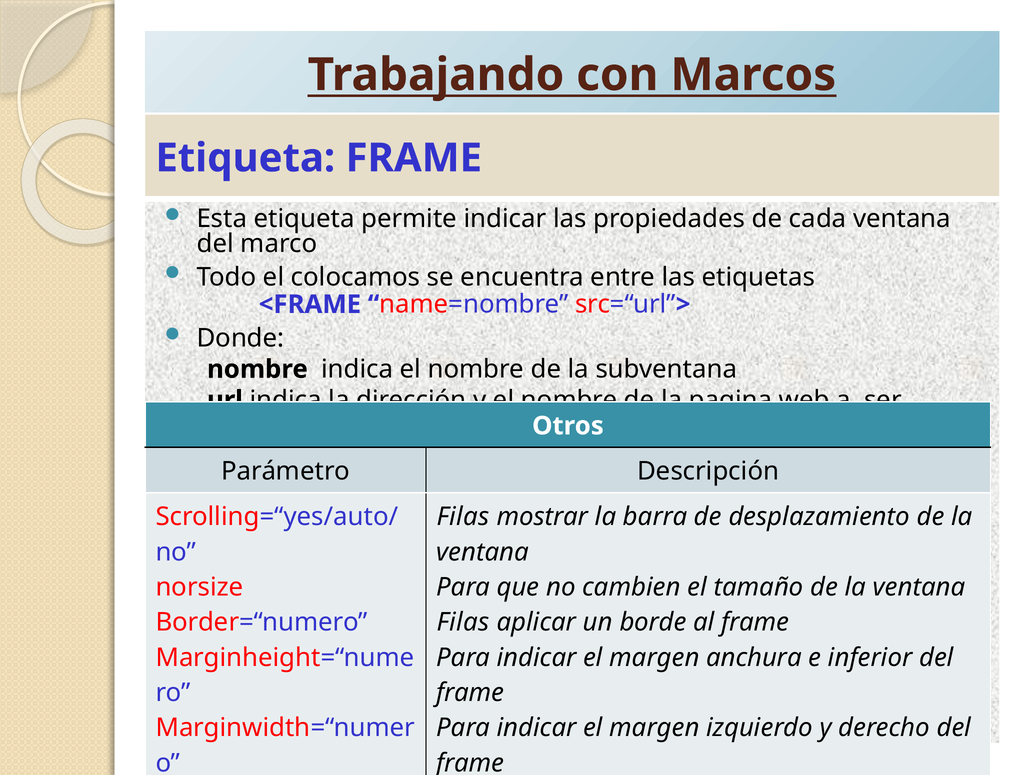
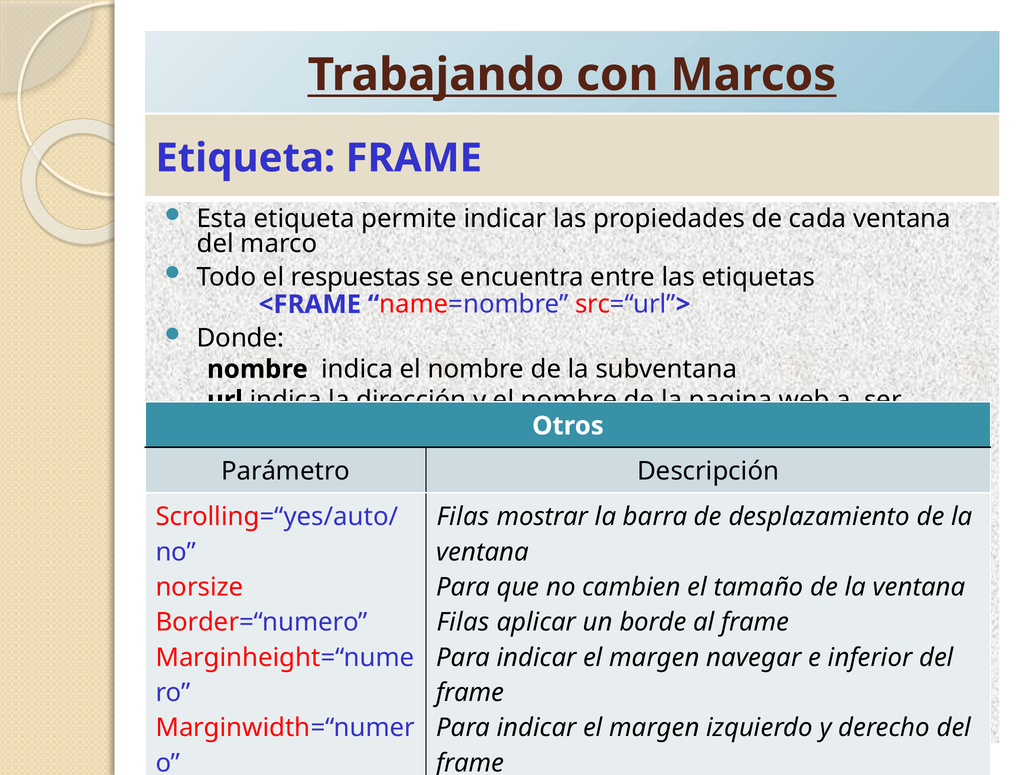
colocamos: colocamos -> respuestas
anchura: anchura -> navegar
